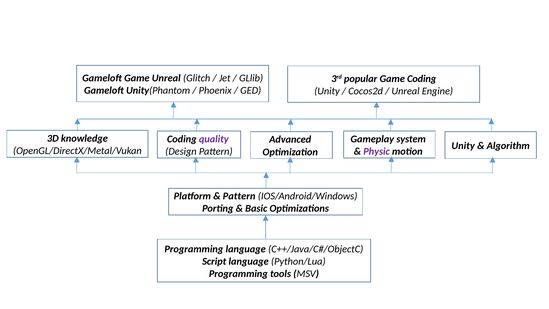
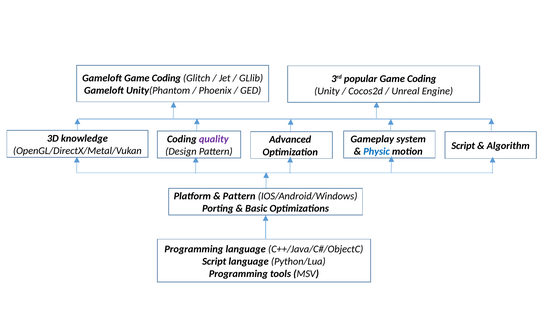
Gameloft Game Unreal: Unreal -> Coding
Unity at (463, 146): Unity -> Script
Physic colour: purple -> blue
